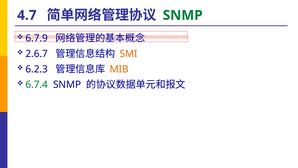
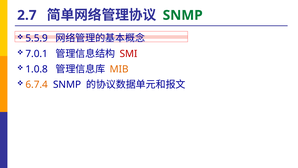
4.7: 4.7 -> 2.7
6.7.9: 6.7.9 -> 5.5.9
2.6.7: 2.6.7 -> 7.0.1
SMI colour: orange -> red
6.2.3: 6.2.3 -> 1.0.8
6.7.4 colour: green -> orange
